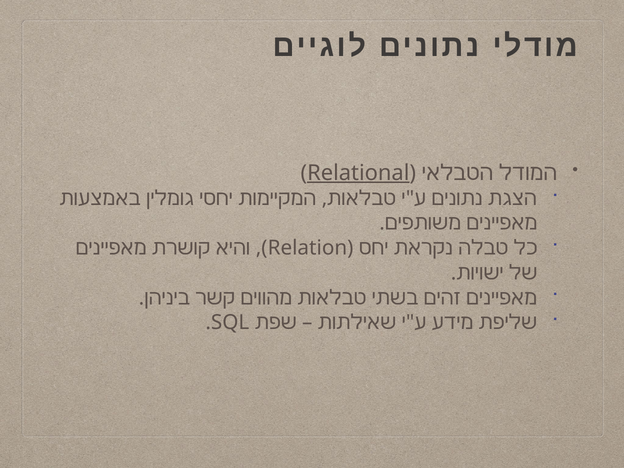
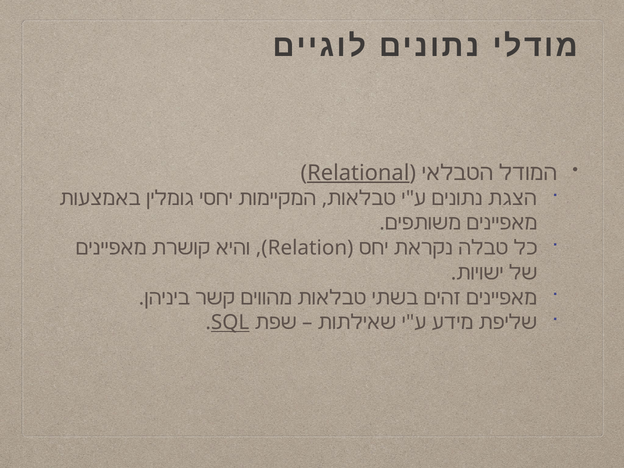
SQL underline: none -> present
